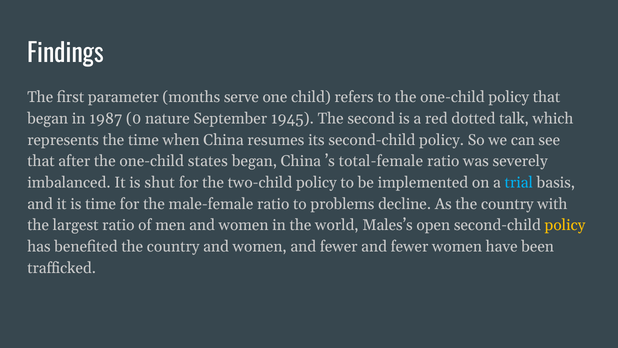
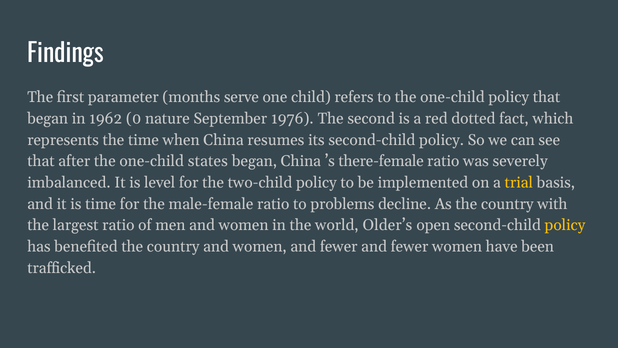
1987: 1987 -> 1962
1945: 1945 -> 1976
talk: talk -> fact
total-female: total-female -> there-female
shut: shut -> level
trial colour: light blue -> yellow
Males’s: Males’s -> Older’s
